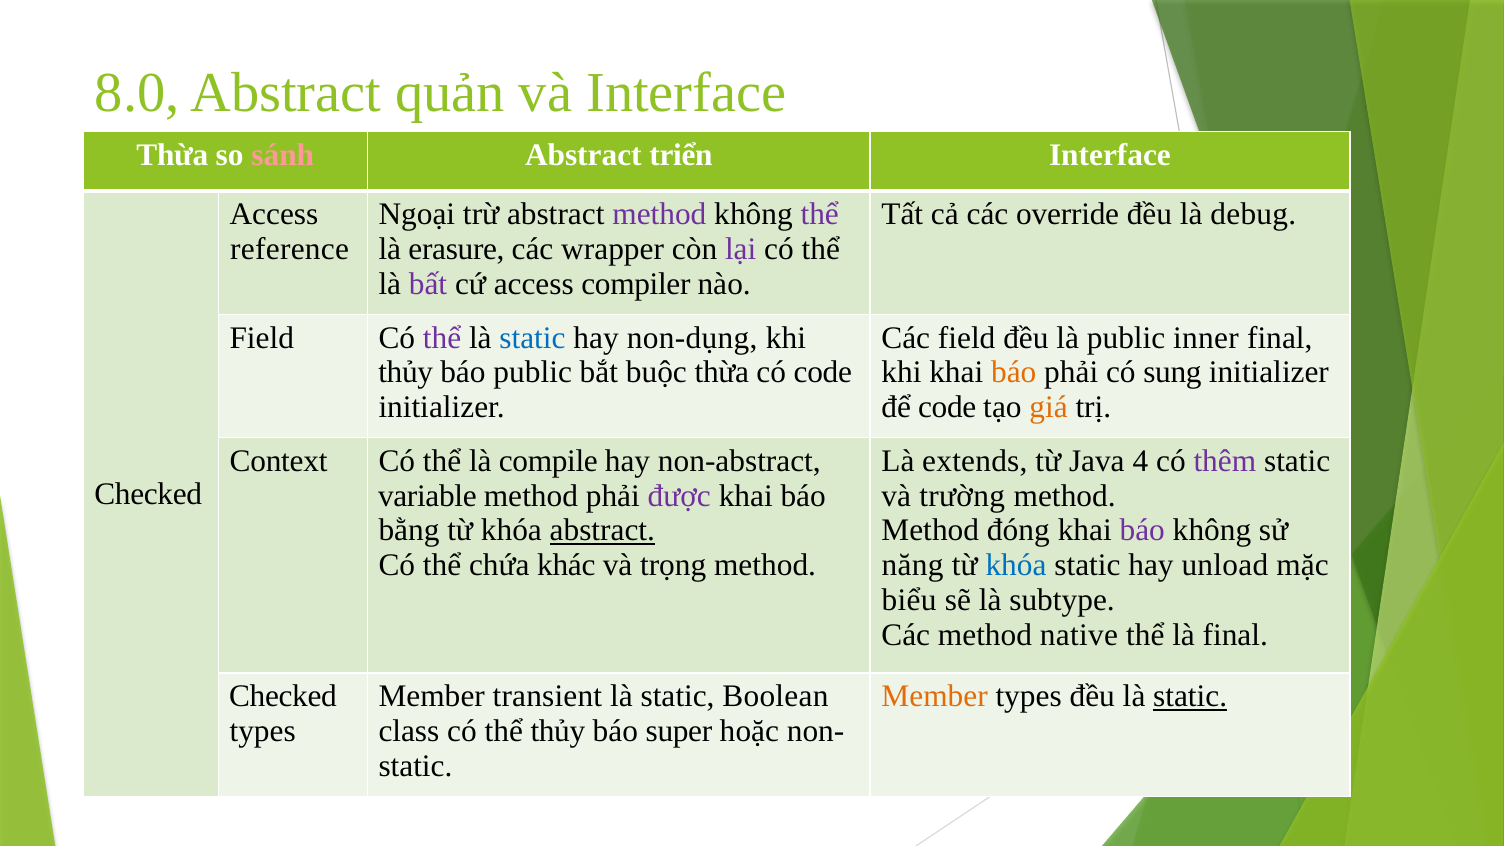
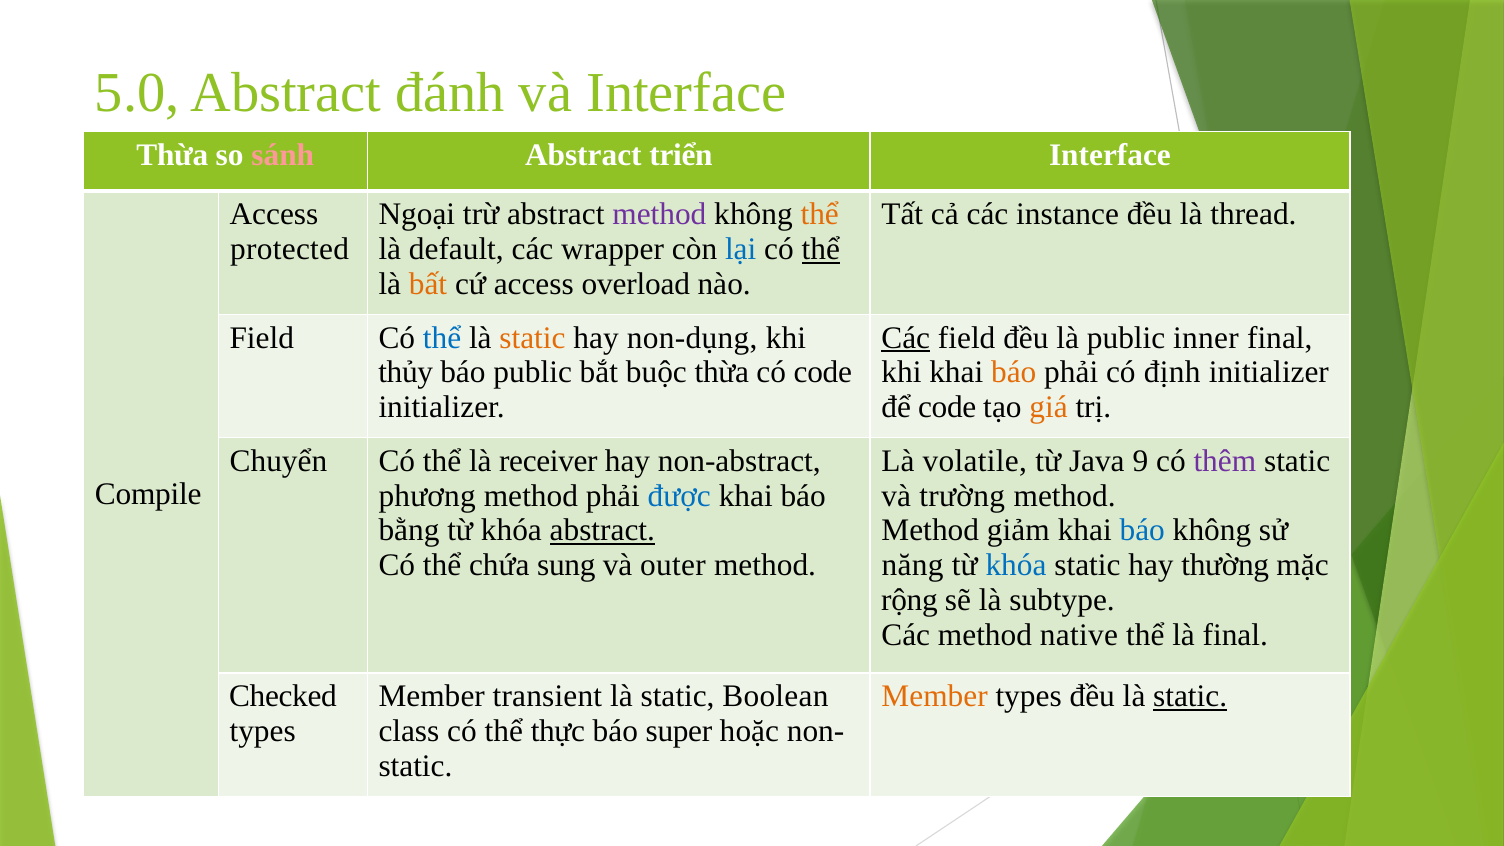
8.0: 8.0 -> 5.0
quản: quản -> đánh
thể at (820, 214) colour: purple -> orange
override: override -> instance
debug: debug -> thread
reference: reference -> protected
erasure: erasure -> default
lại colour: purple -> blue
thể at (821, 249) underline: none -> present
bất colour: purple -> orange
compiler: compiler -> overload
thể at (442, 338) colour: purple -> blue
static at (532, 338) colour: blue -> orange
Các at (906, 338) underline: none -> present
sung: sung -> định
Context: Context -> Chuyển
compile: compile -> receiver
extends: extends -> volatile
4: 4 -> 9
Checked at (148, 494): Checked -> Compile
variable: variable -> phương
được colour: purple -> blue
đóng: đóng -> giảm
báo at (1142, 531) colour: purple -> blue
khác: khác -> sung
trọng: trọng -> outer
unload: unload -> thường
biểu: biểu -> rộng
thể thủy: thủy -> thực
